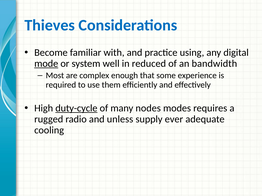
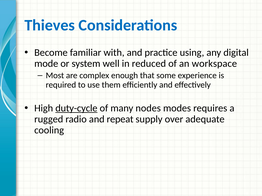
mode underline: present -> none
bandwidth: bandwidth -> workspace
unless: unless -> repeat
ever: ever -> over
